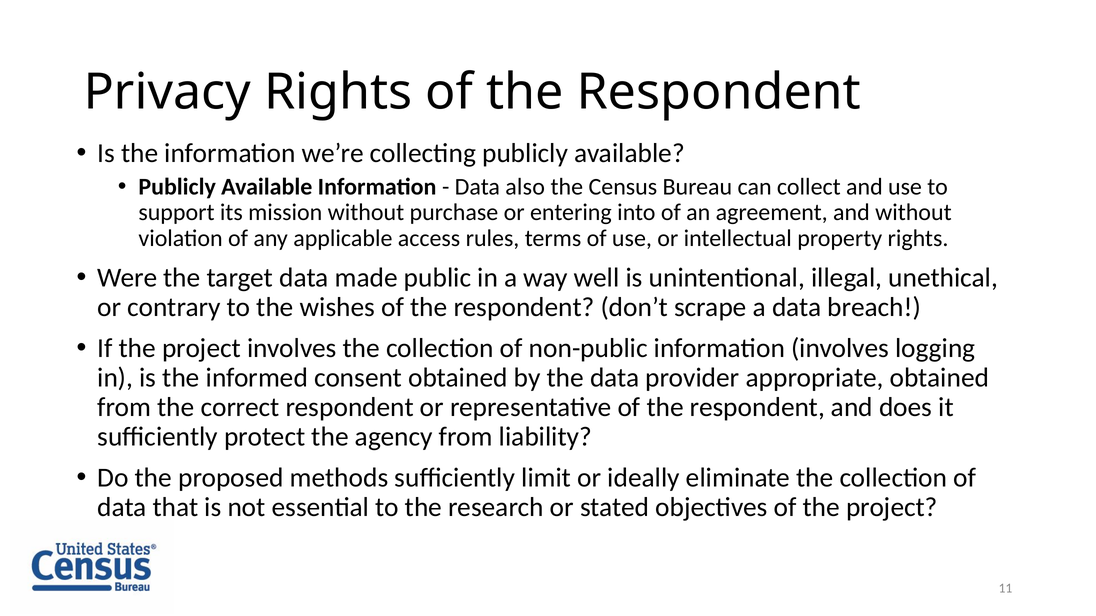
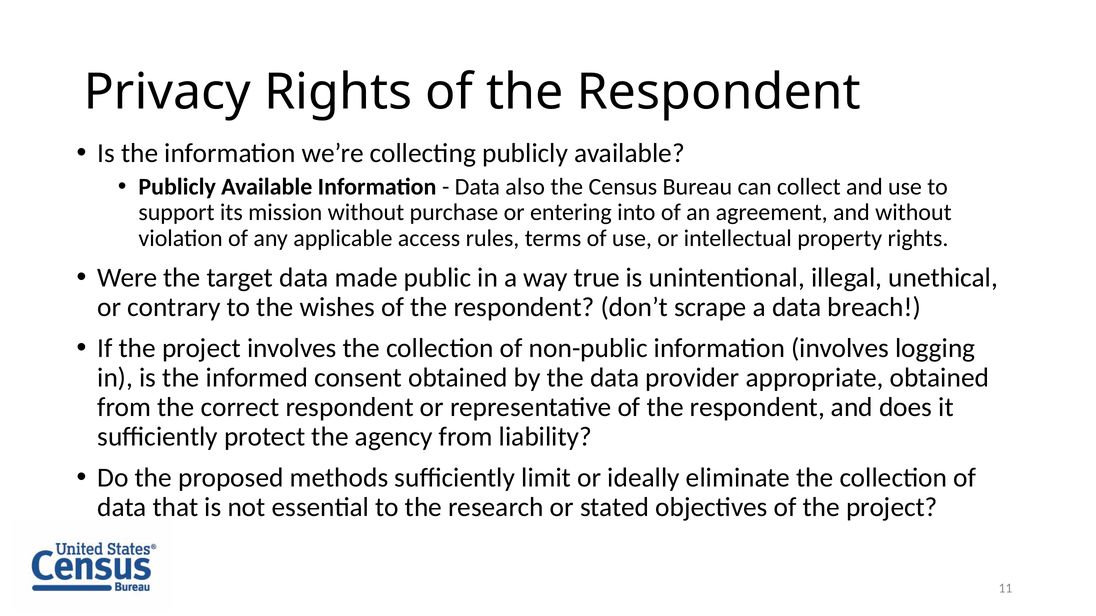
well: well -> true
